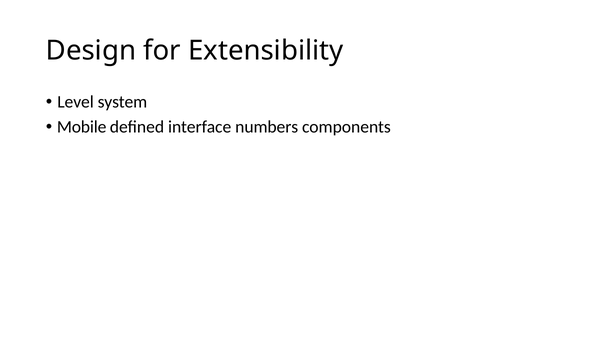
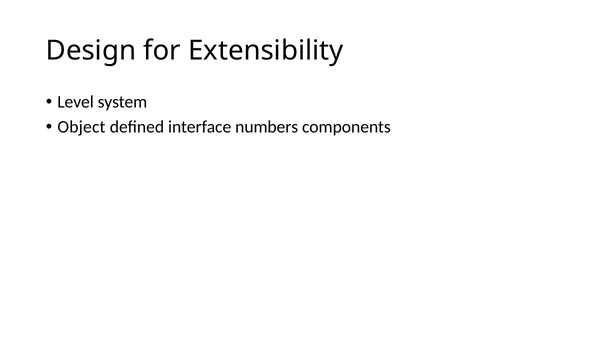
Mobile: Mobile -> Object
